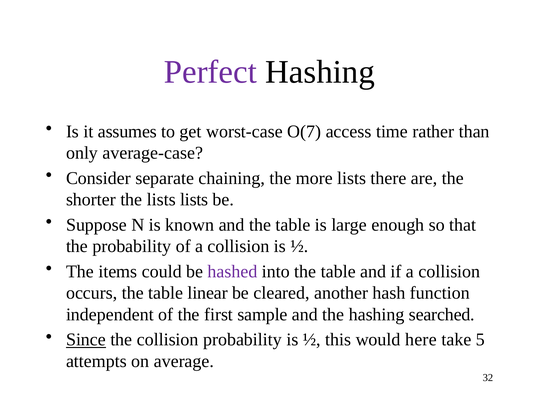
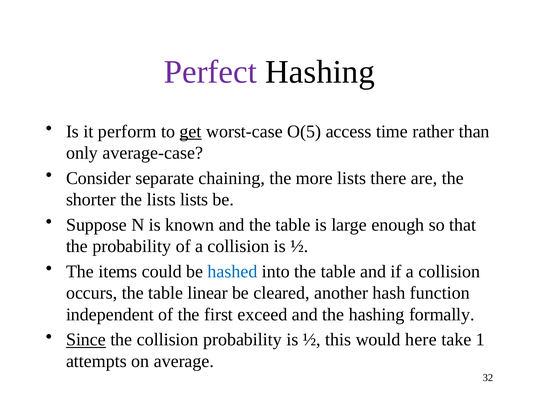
assumes: assumes -> perform
get underline: none -> present
O(7: O(7 -> O(5
hashed colour: purple -> blue
sample: sample -> exceed
searched: searched -> formally
5: 5 -> 1
